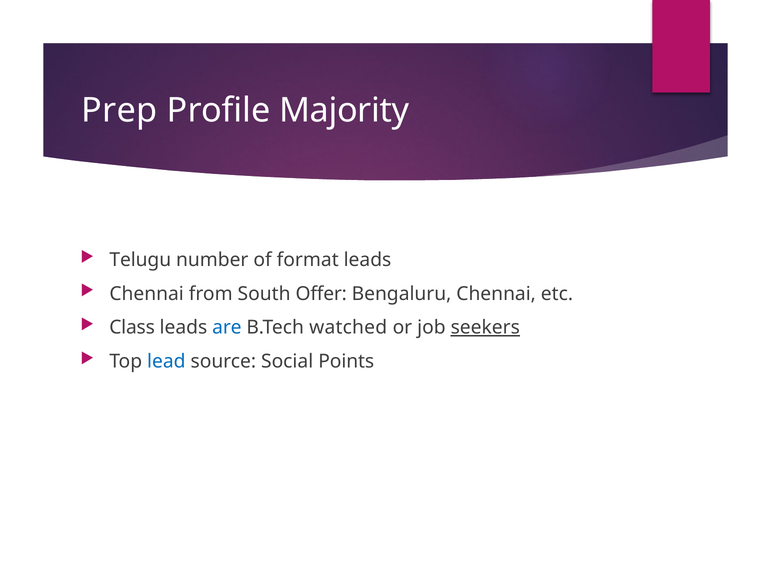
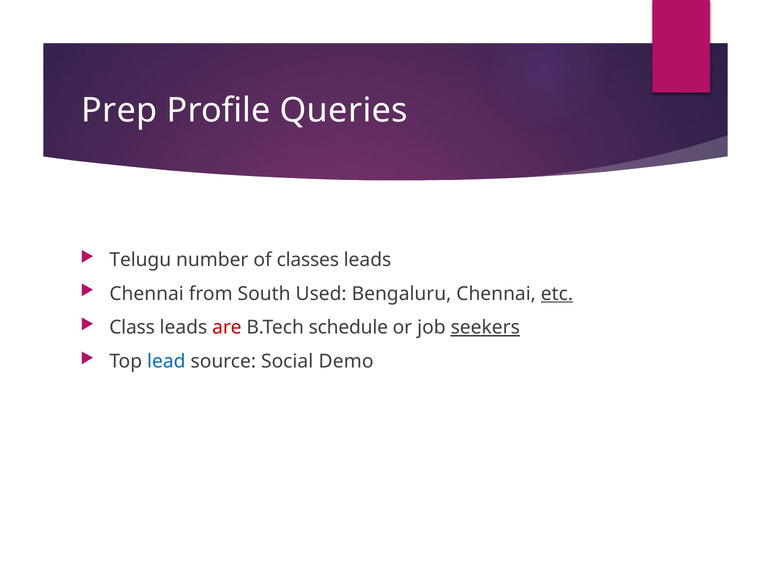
Majority: Majority -> Queries
format: format -> classes
Offer: Offer -> Used
etc underline: none -> present
are colour: blue -> red
watched: watched -> schedule
Points: Points -> Demo
